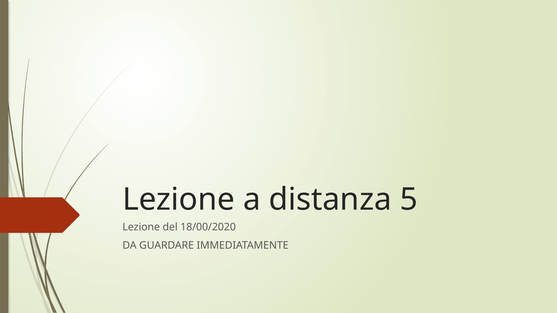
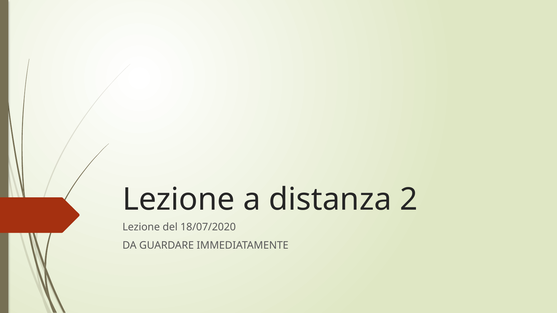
5: 5 -> 2
18/00/2020: 18/00/2020 -> 18/07/2020
